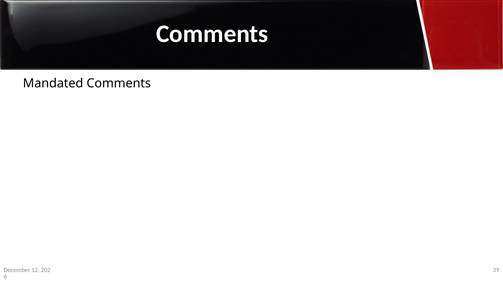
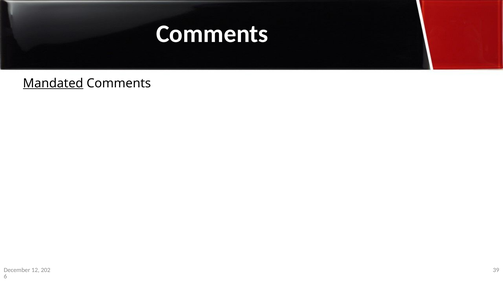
Mandated underline: none -> present
